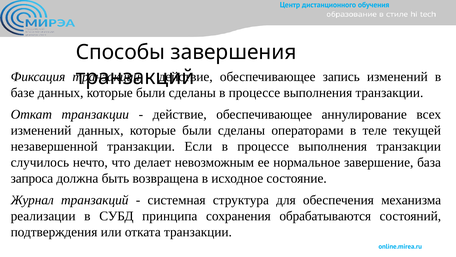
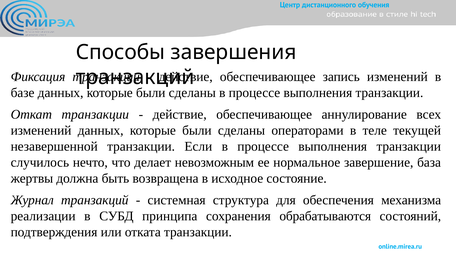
запроса: запроса -> жертвы
